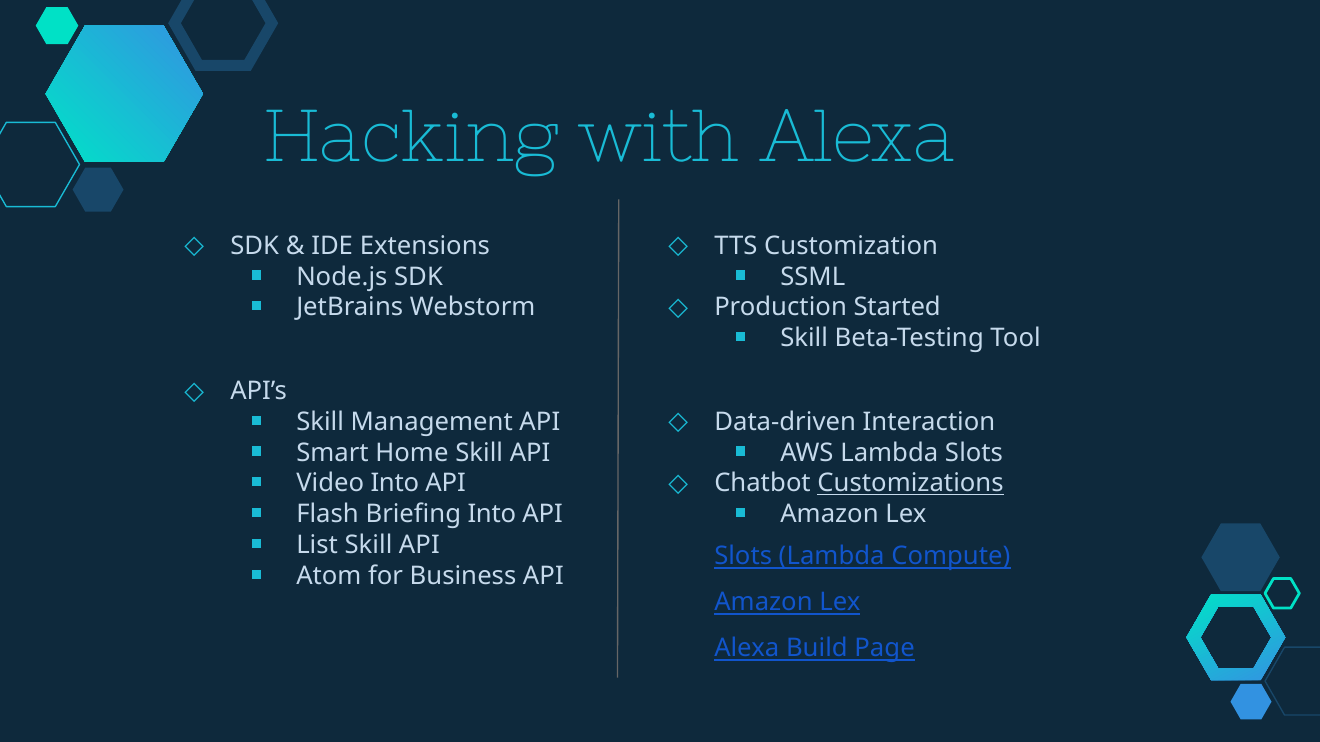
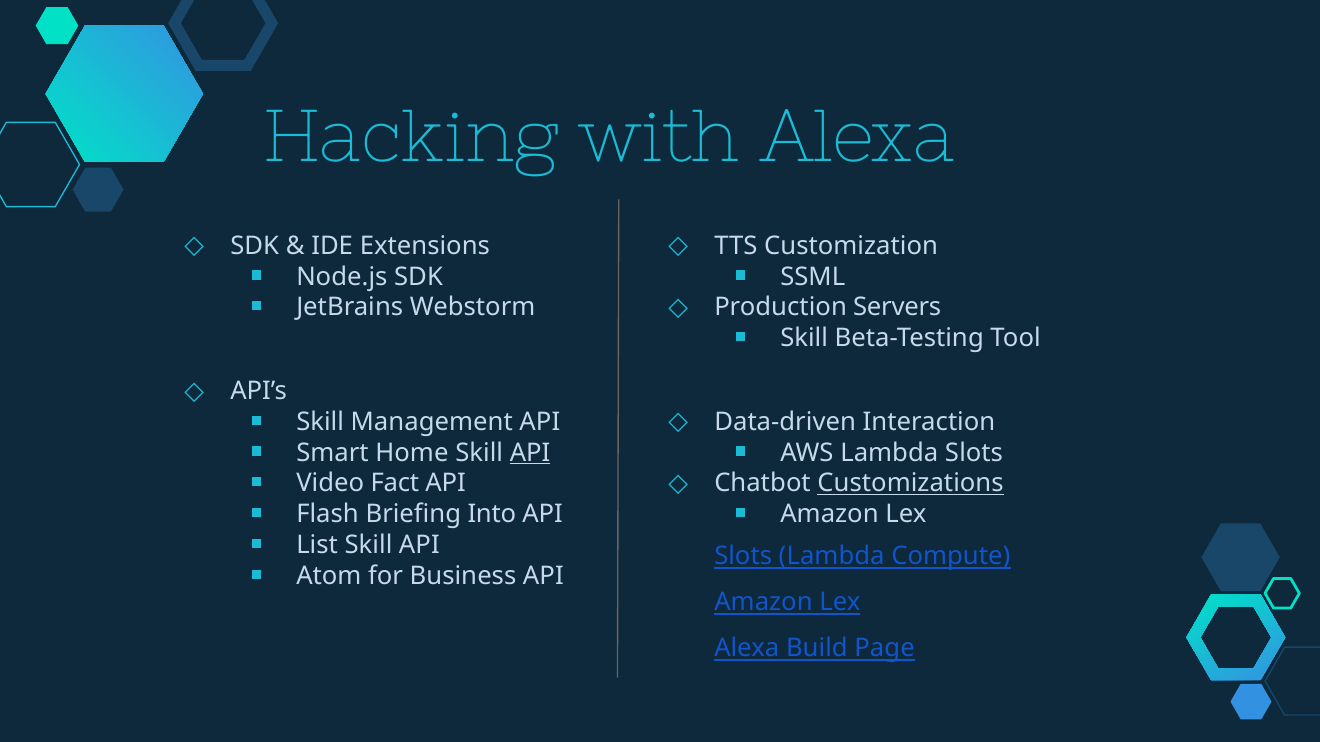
Started: Started -> Servers
API at (530, 453) underline: none -> present
Video Into: Into -> Fact
